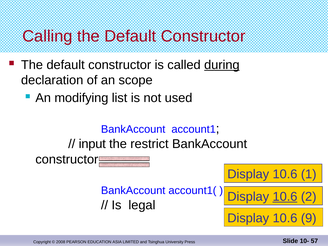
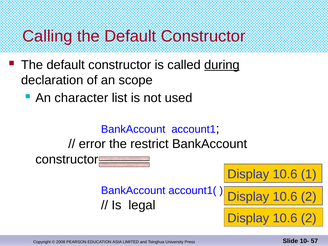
modifying: modifying -> character
input: input -> error
10.6 at (285, 197) underline: present -> none
9 at (309, 218): 9 -> 2
